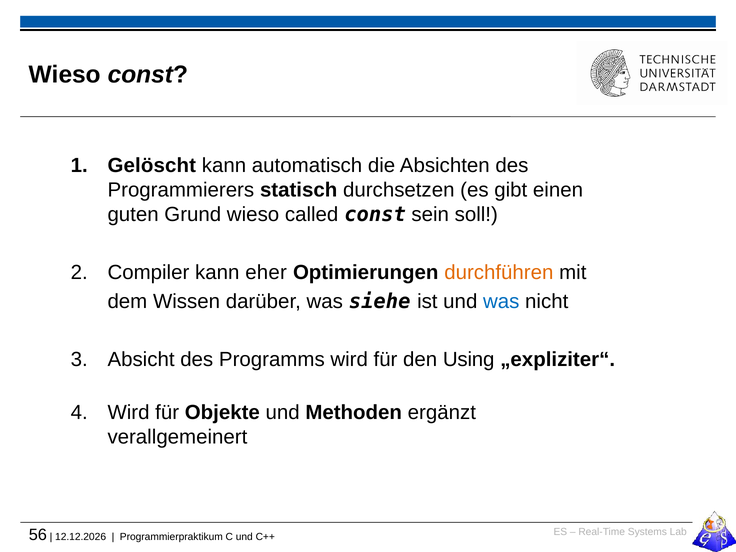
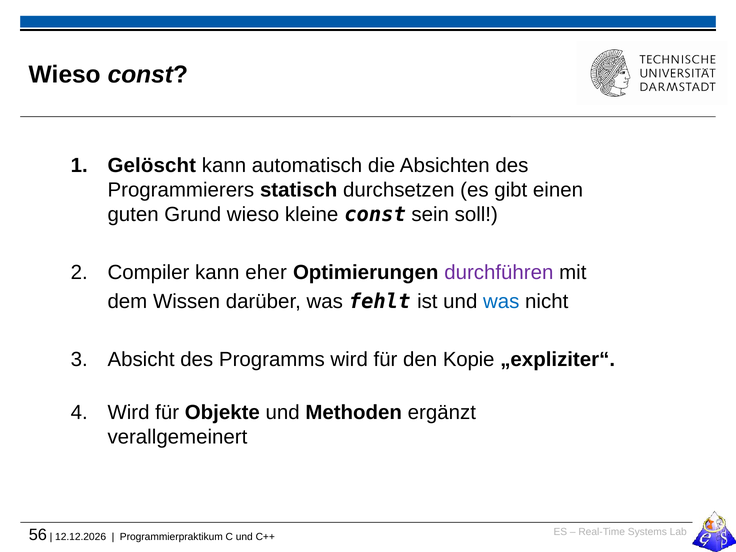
called: called -> kleine
durchführen colour: orange -> purple
siehe: siehe -> fehlt
Using: Using -> Kopie
